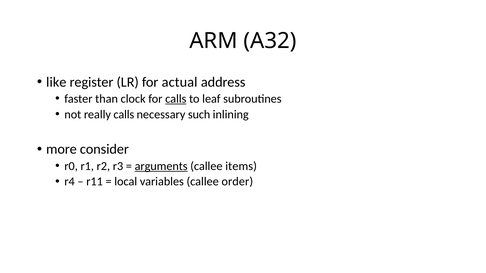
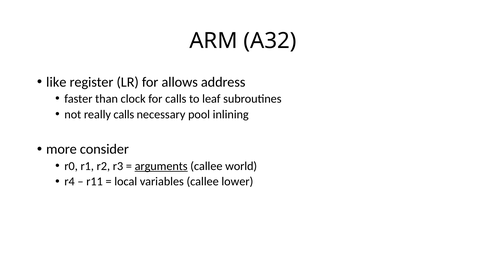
actual: actual -> allows
calls at (176, 99) underline: present -> none
such: such -> pool
items: items -> world
order: order -> lower
